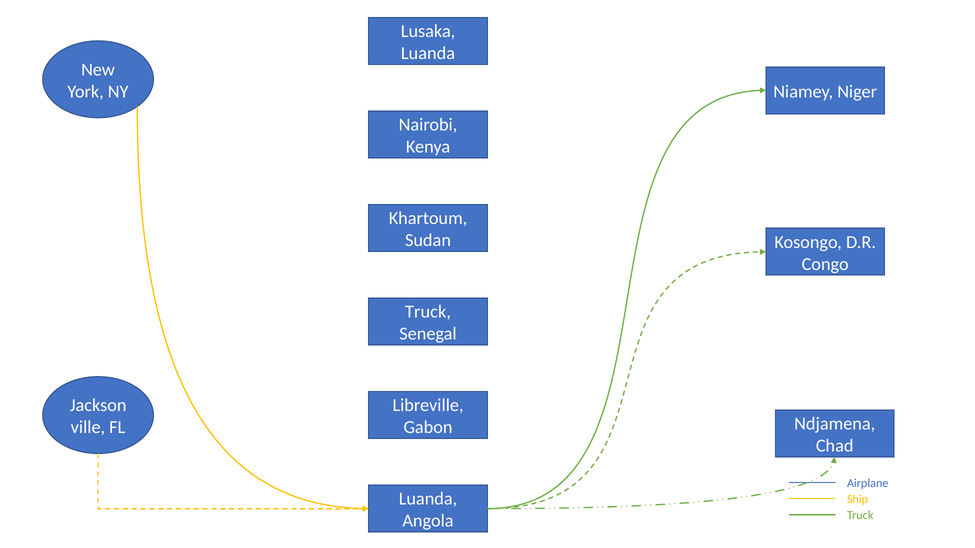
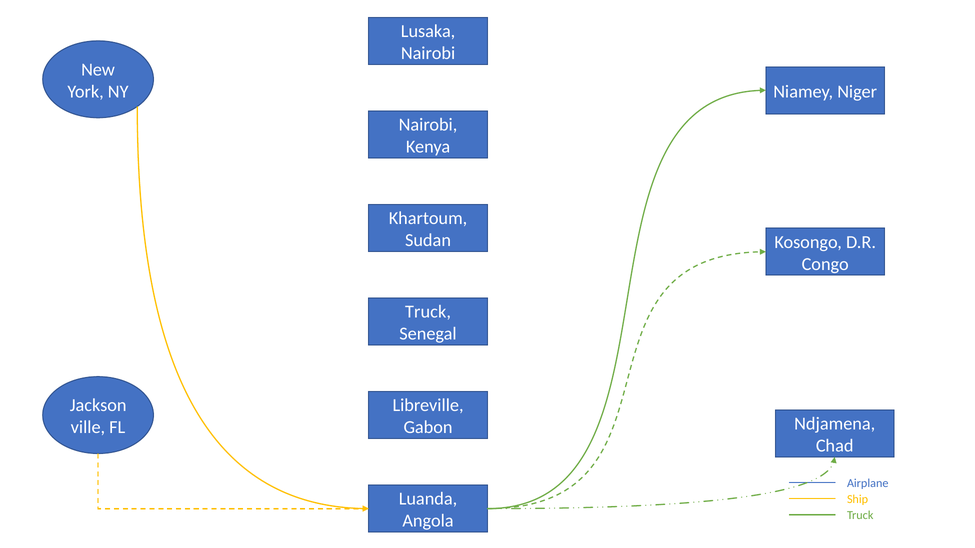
Luanda at (428, 53): Luanda -> Nairobi
